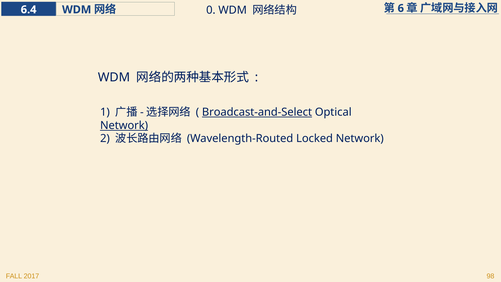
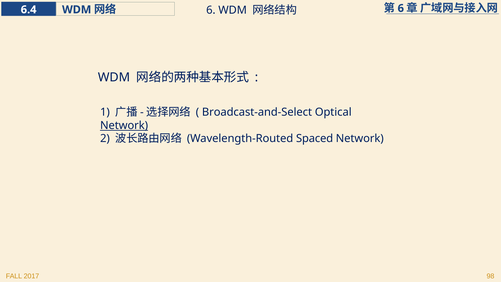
0 at (211, 10): 0 -> 6
Broadcast-and-Select underline: present -> none
Locked: Locked -> Spaced
